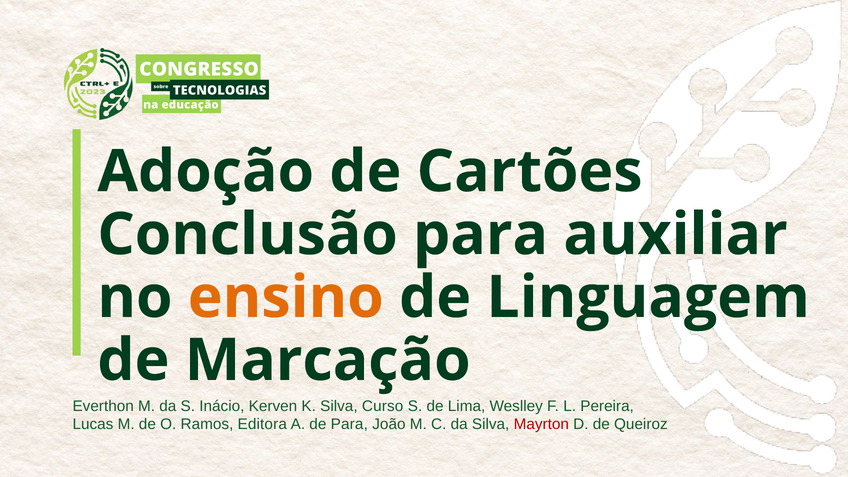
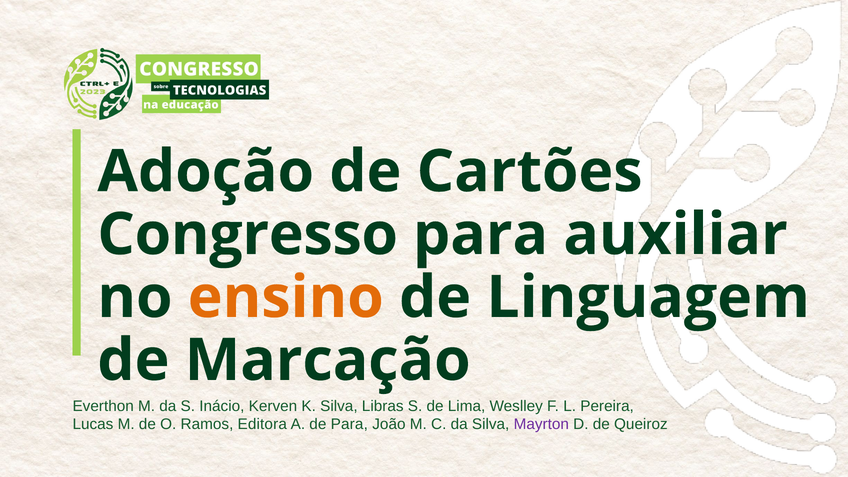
Conclusão: Conclusão -> Congresso
Curso: Curso -> Libras
Mayrton colour: red -> purple
